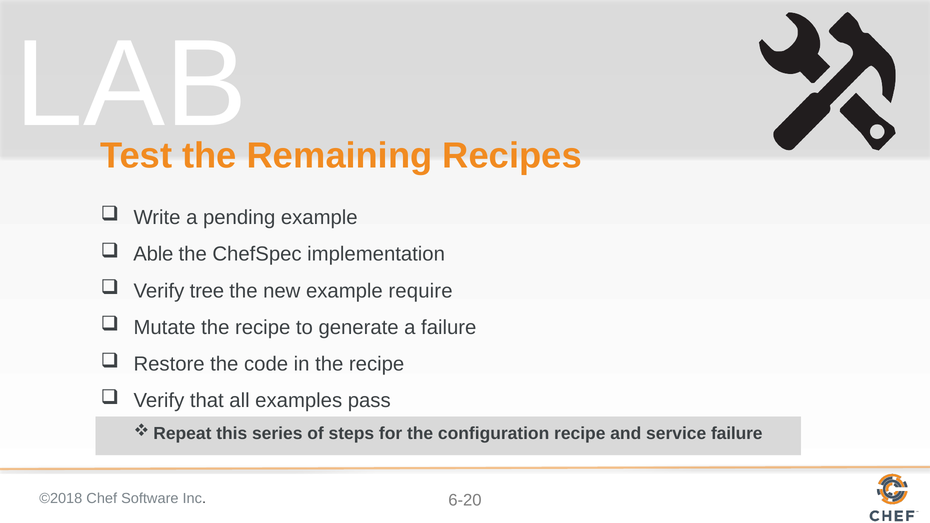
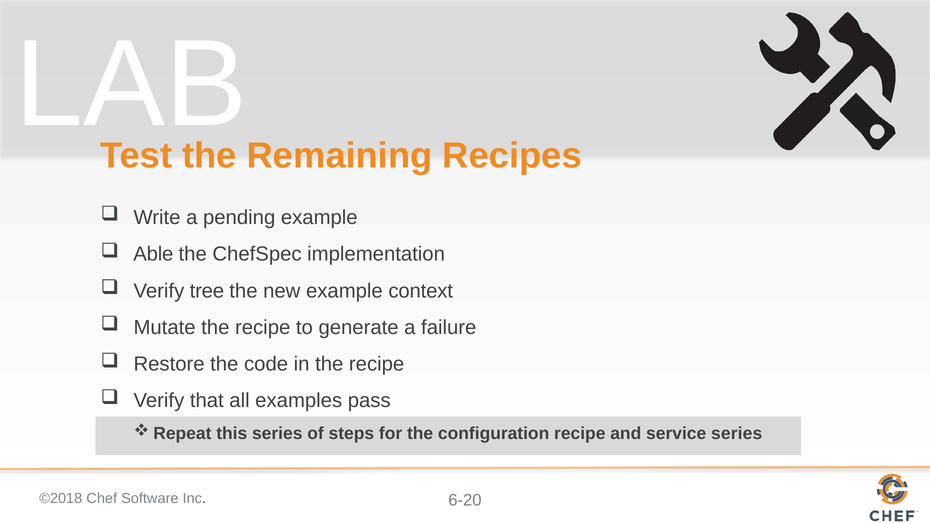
require: require -> context
service failure: failure -> series
